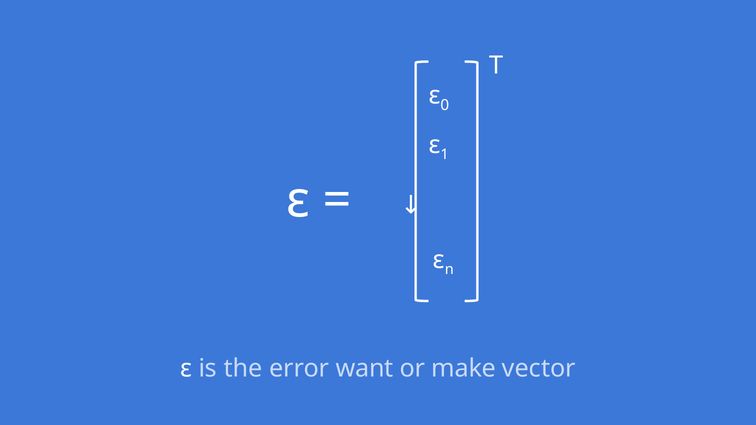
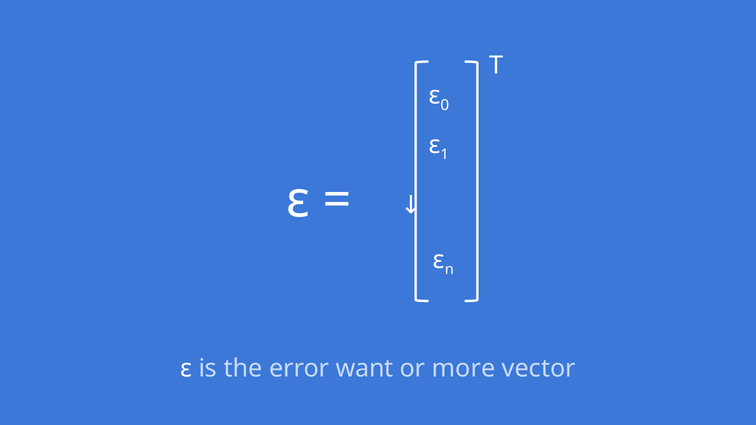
make: make -> more
